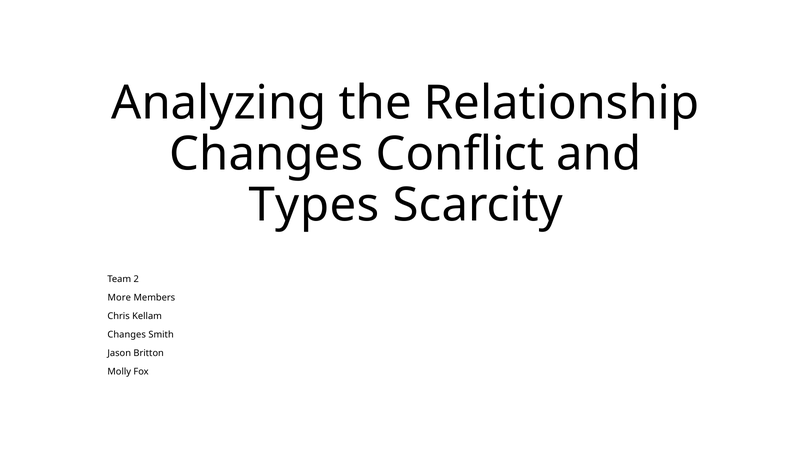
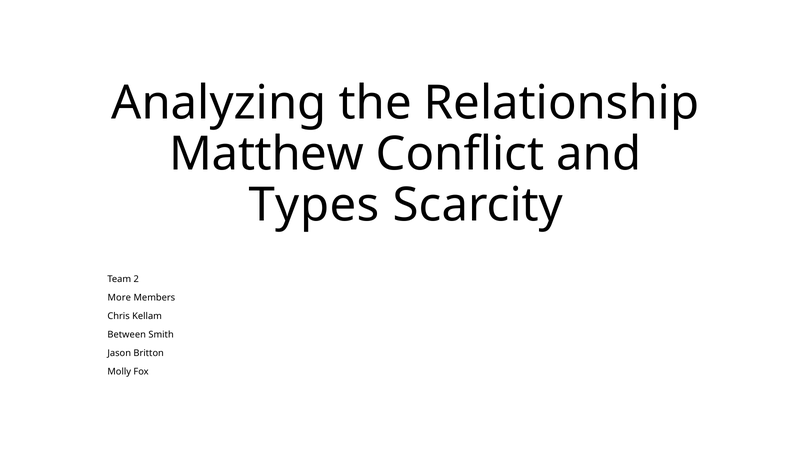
Changes at (266, 154): Changes -> Matthew
Changes at (127, 335): Changes -> Between
